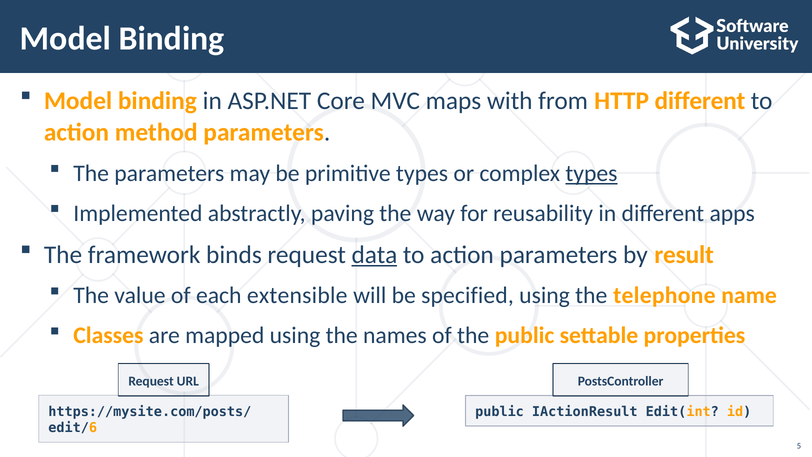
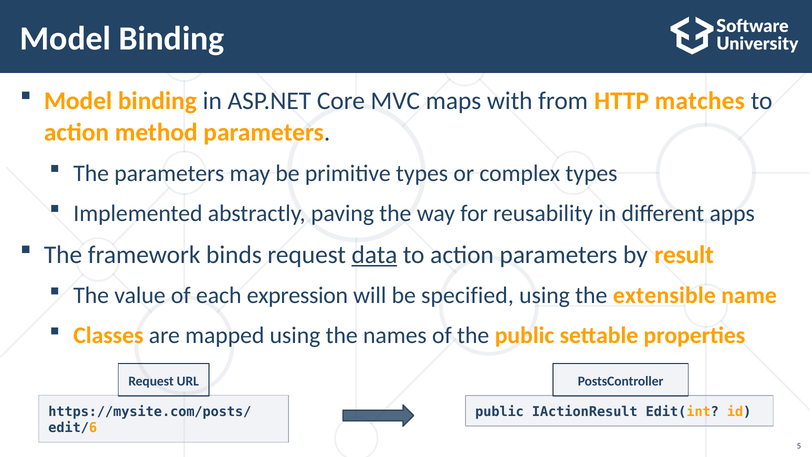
HTTP different: different -> matches
types at (591, 173) underline: present -> none
extensible: extensible -> expression
telephone: telephone -> extensible
